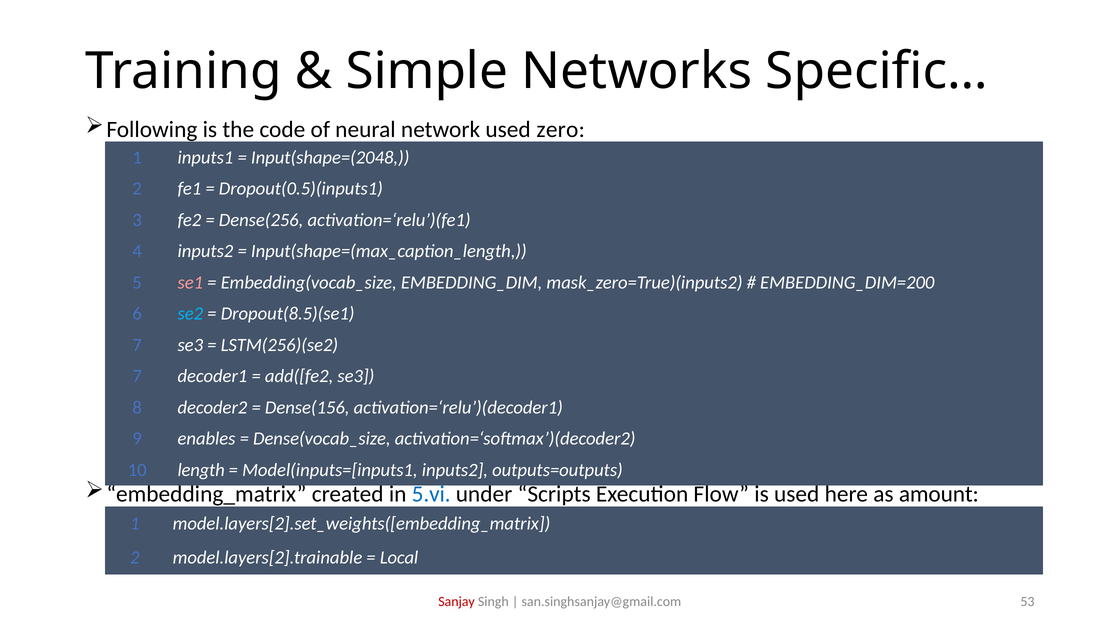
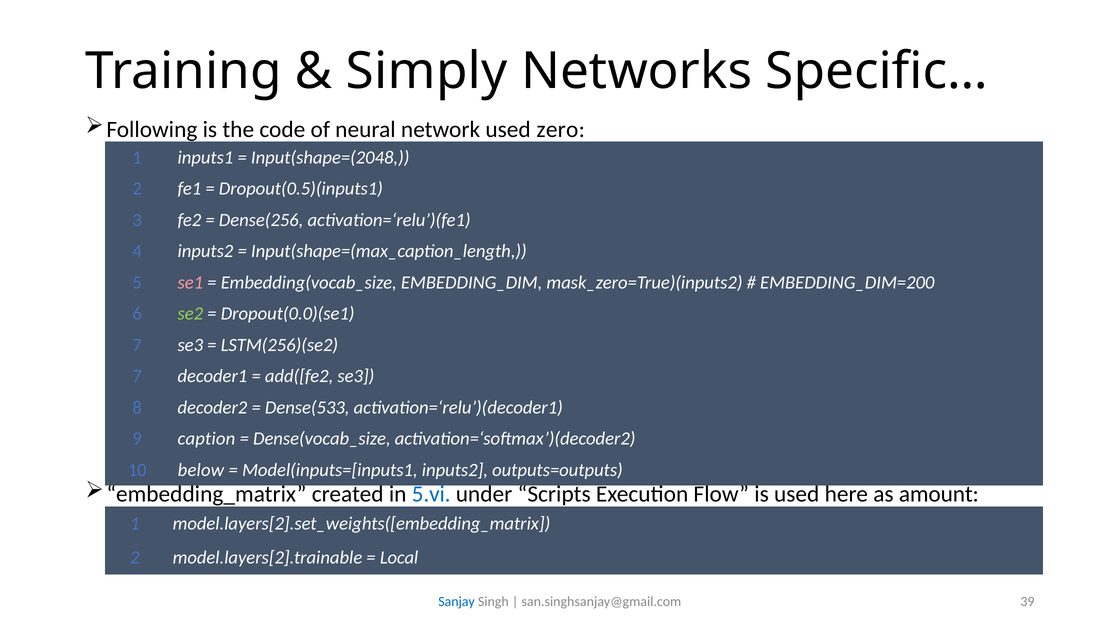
Simple: Simple -> Simply
se2 colour: light blue -> light green
Dropout(8.5)(se1: Dropout(8.5)(se1 -> Dropout(0.0)(se1
Dense(156: Dense(156 -> Dense(533
enables: enables -> caption
length: length -> below
Sanjay colour: red -> blue
53: 53 -> 39
